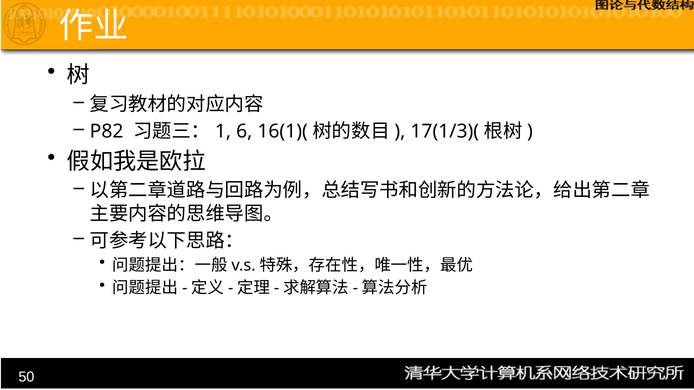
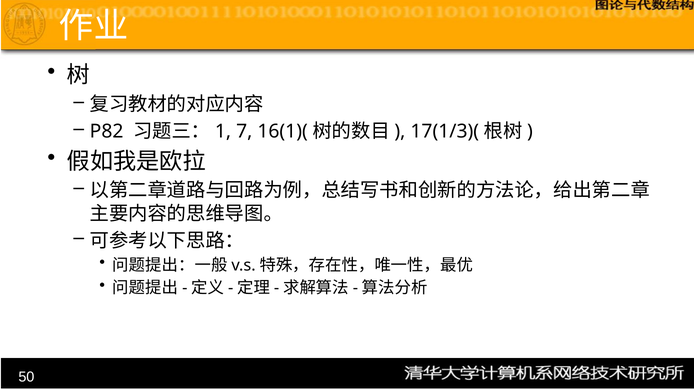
6: 6 -> 7
